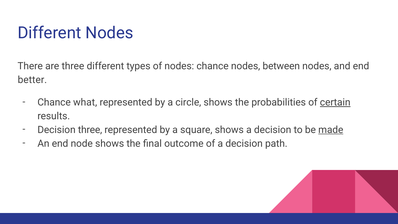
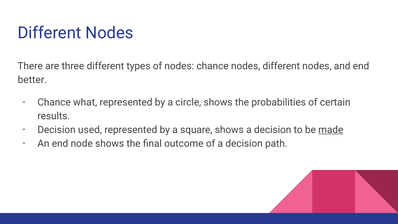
nodes between: between -> different
certain underline: present -> none
Decision three: three -> used
